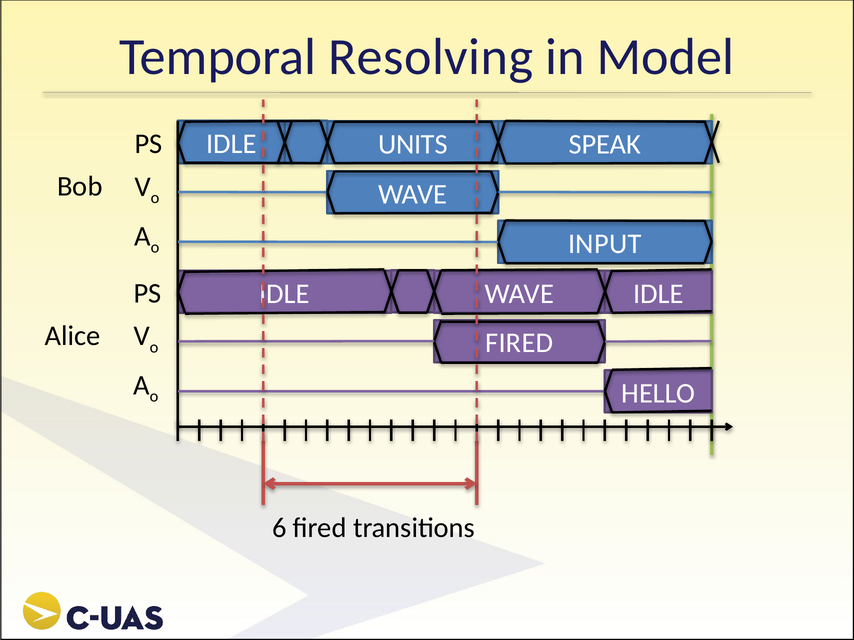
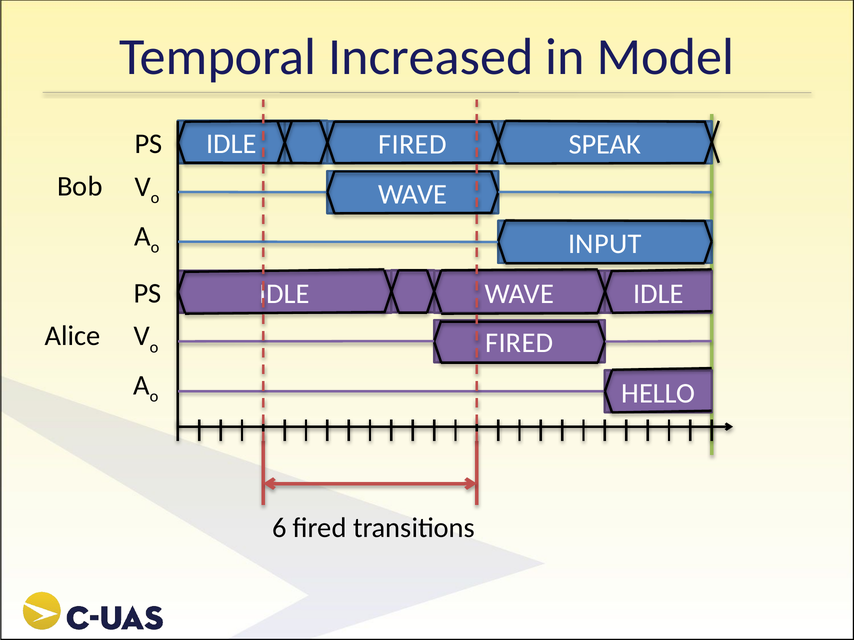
Resolving: Resolving -> Increased
IDLE UNITS: UNITS -> FIRED
